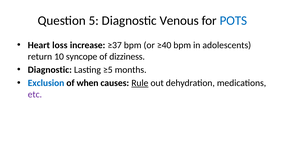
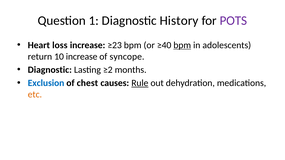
5: 5 -> 1
Venous: Venous -> History
POTS colour: blue -> purple
≥37: ≥37 -> ≥23
bpm at (182, 45) underline: none -> present
10 syncope: syncope -> increase
dizziness: dizziness -> syncope
≥5: ≥5 -> ≥2
when: when -> chest
etc colour: purple -> orange
